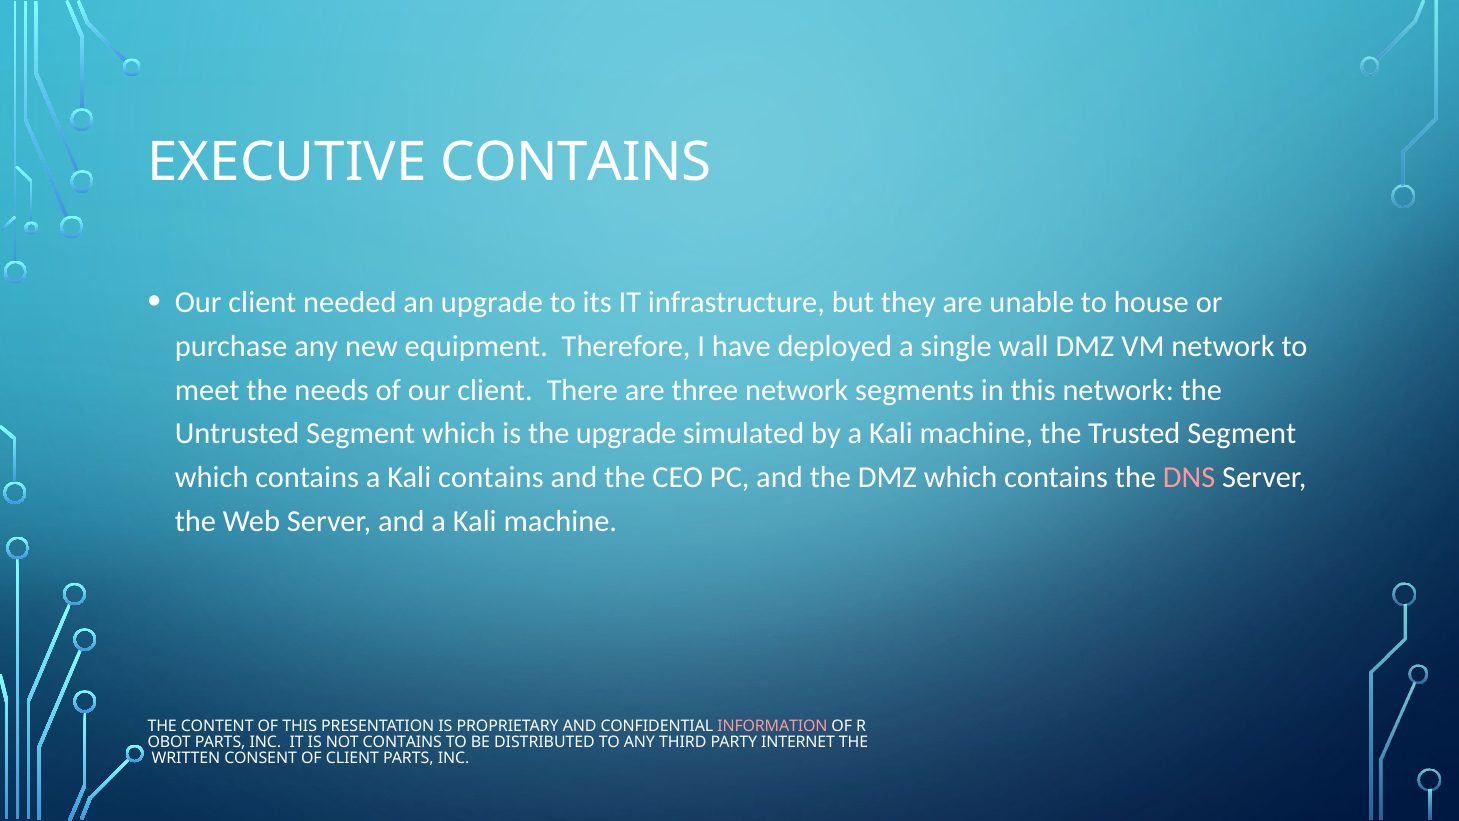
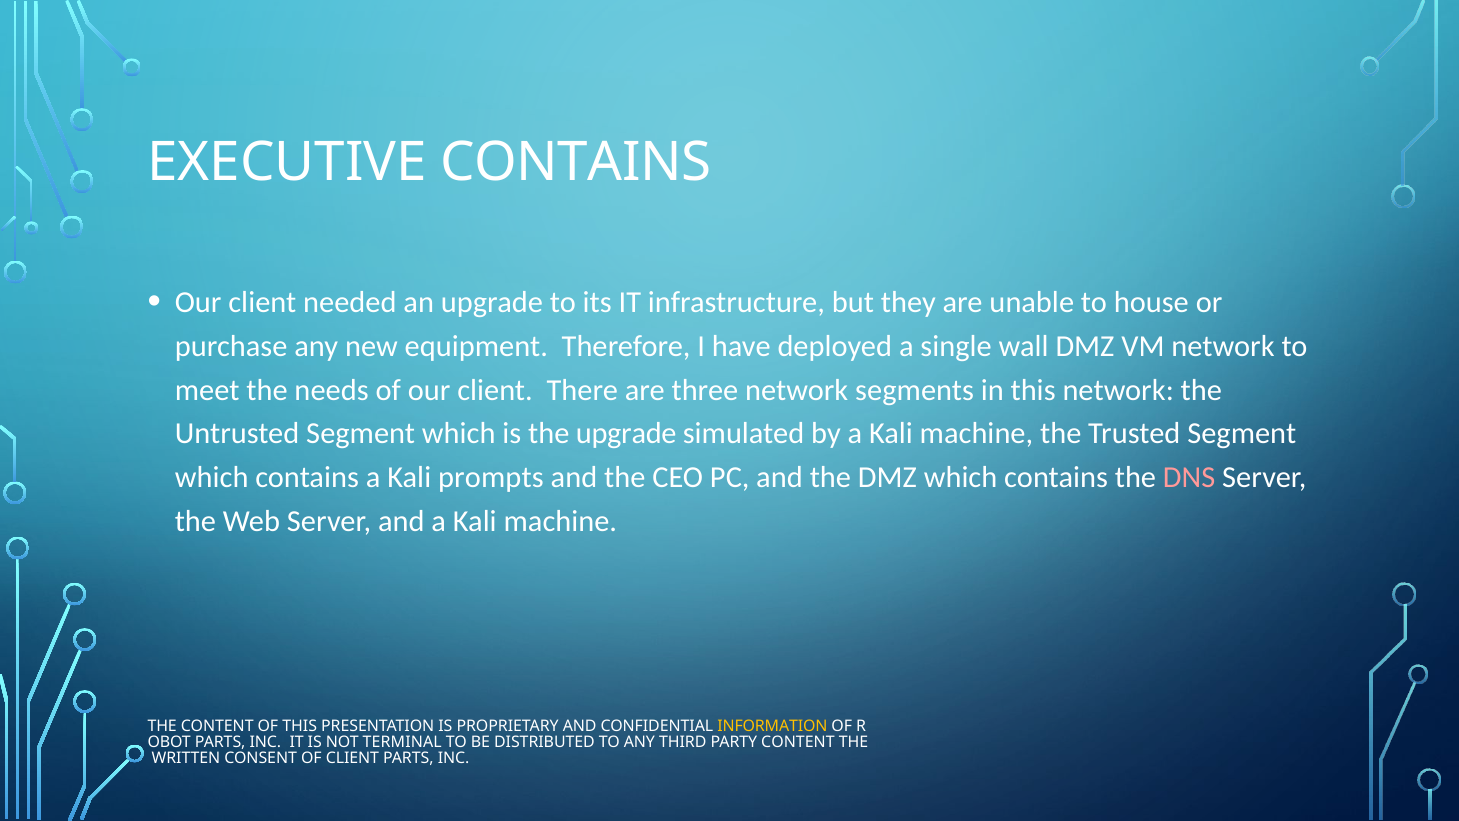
Kali contains: contains -> prompts
INFORMATION colour: pink -> yellow
NOT CONTAINS: CONTAINS -> TERMINAL
PARTY INTERNET: INTERNET -> CONTENT
